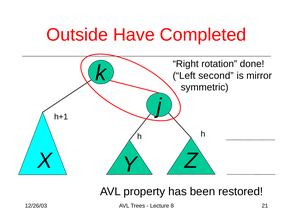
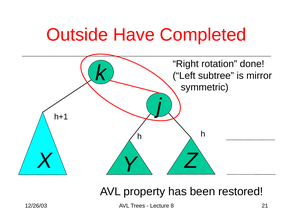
second: second -> subtree
